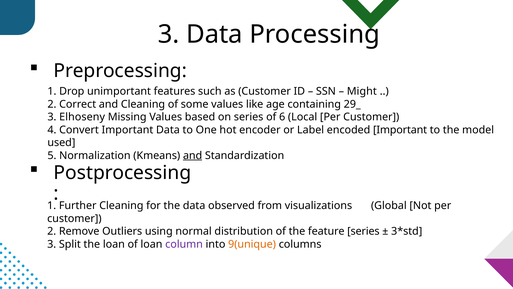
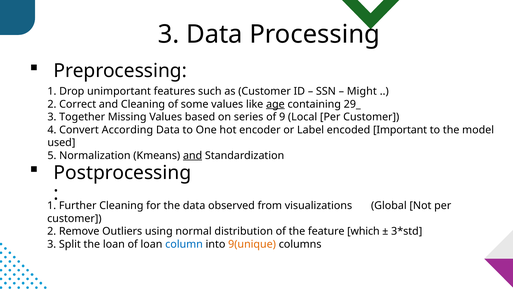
age underline: none -> present
Elhoseny: Elhoseny -> Together
6: 6 -> 9
Convert Important: Important -> According
feature series: series -> which
column colour: purple -> blue
